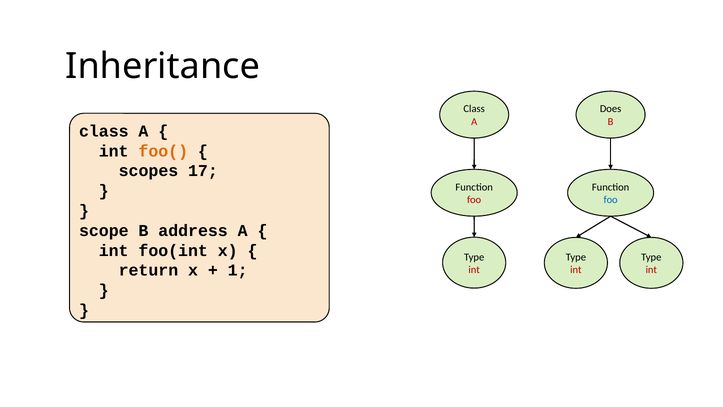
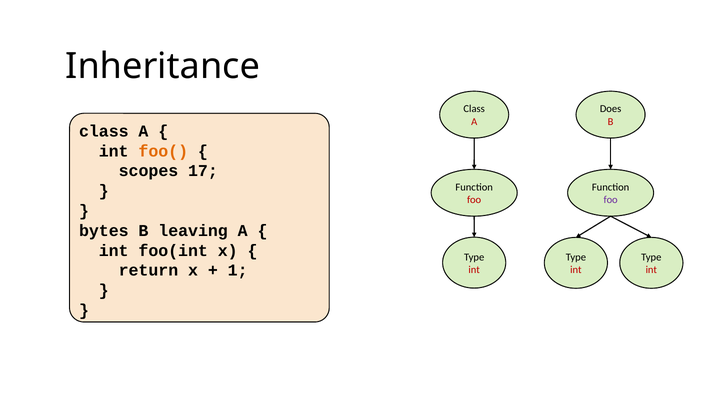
foo at (611, 200) colour: blue -> purple
scope: scope -> bytes
address: address -> leaving
